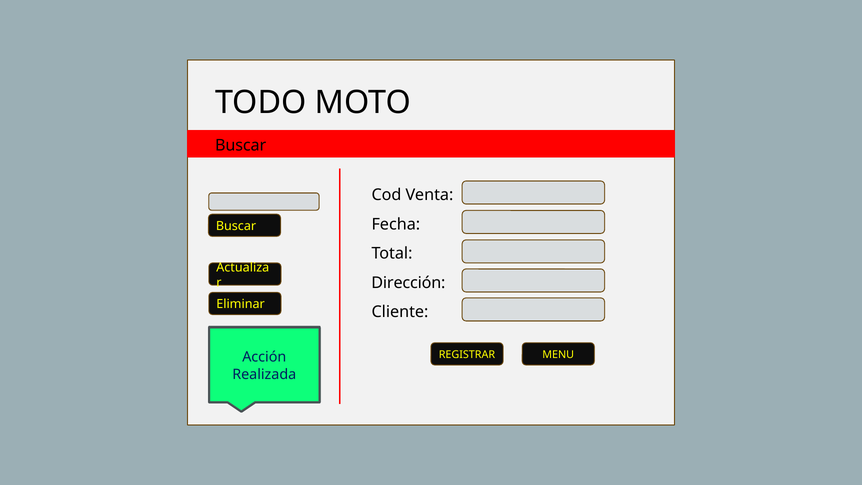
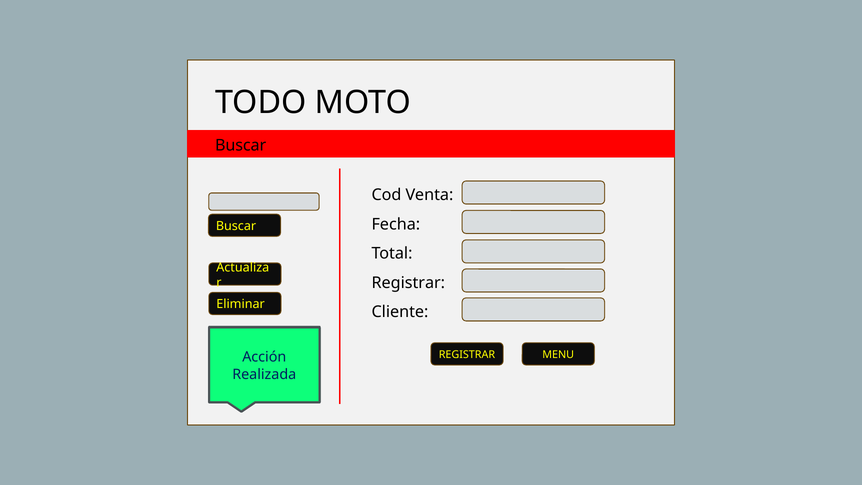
Dirección at (408, 283): Dirección -> Registrar
